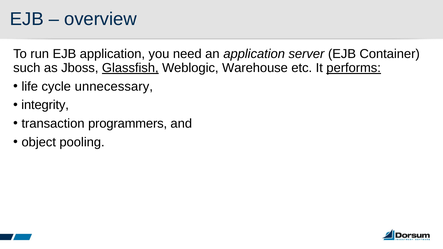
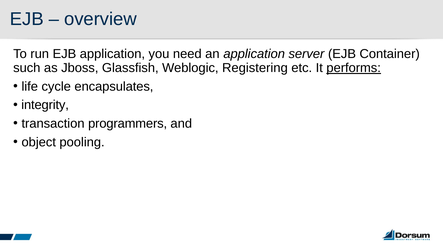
Glassfish underline: present -> none
Warehouse: Warehouse -> Registering
unnecessary: unnecessary -> encapsulates
